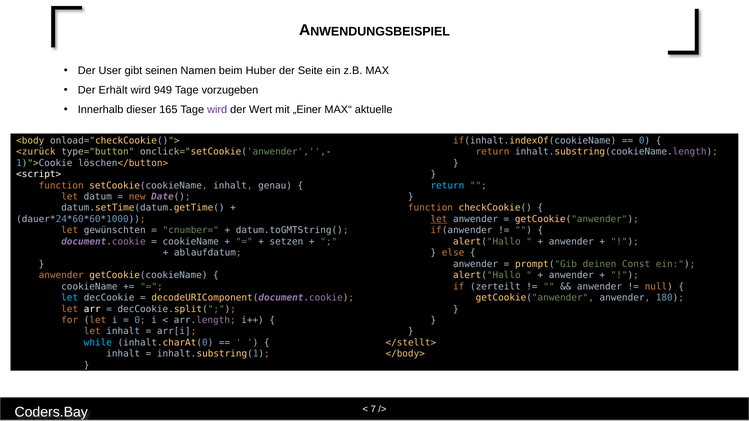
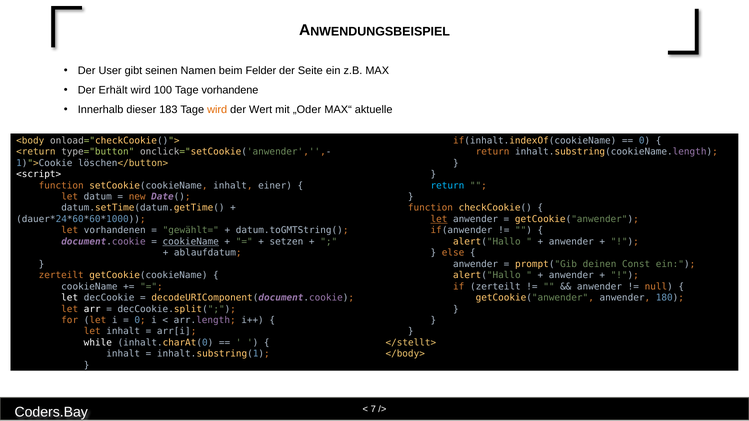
Huber: Huber -> Felder
949: 949 -> 100
vorzugeben: vorzugeben -> vorhandene
165: 165 -> 183
wird at (217, 110) colour: purple -> orange
„Einer: „Einer -> „Oder
<zurück: <zurück -> <return
genau: genau -> einer
gewünschten: gewünschten -> vorhandenen
cnumber=: cnumber= -> gewählt=
cookieName at (191, 242) underline: none -> present
anwender at (61, 275): anwender -> zerteilt
let at (70, 298) colour: light blue -> white
while colour: light blue -> white
